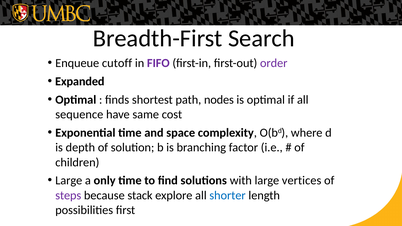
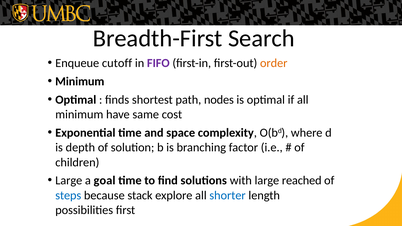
order colour: purple -> orange
Expanded at (80, 82): Expanded -> Minimum
sequence at (79, 115): sequence -> minimum
only: only -> goal
vertices: vertices -> reached
steps colour: purple -> blue
